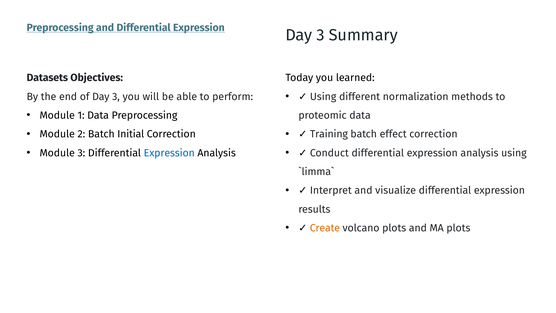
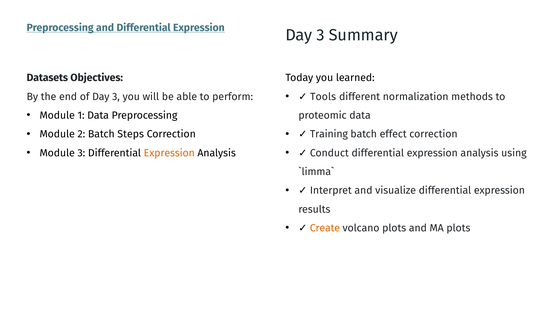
Using at (323, 97): Using -> Tools
Initial: Initial -> Steps
Expression at (169, 153) colour: blue -> orange
